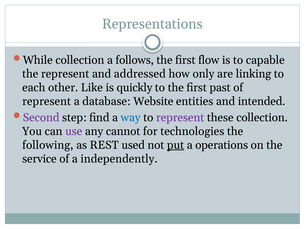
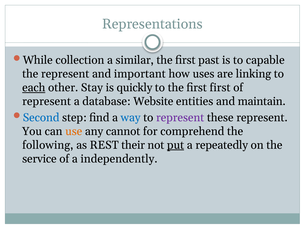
follows: follows -> similar
flow: flow -> past
addressed: addressed -> important
only: only -> uses
each underline: none -> present
Like: Like -> Stay
first past: past -> first
intended: intended -> maintain
Second colour: purple -> blue
these collection: collection -> represent
use colour: purple -> orange
technologies: technologies -> comprehend
used: used -> their
operations: operations -> repeatedly
